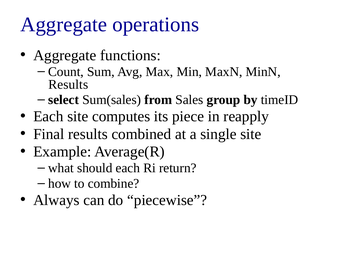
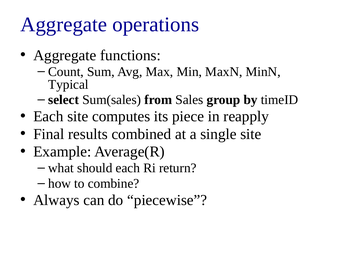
Results at (68, 84): Results -> Typical
